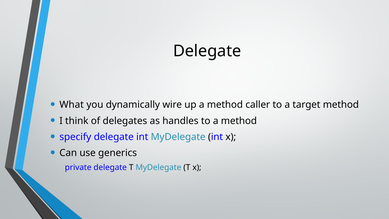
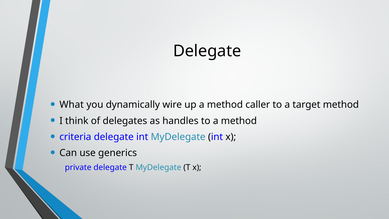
specify: specify -> criteria
